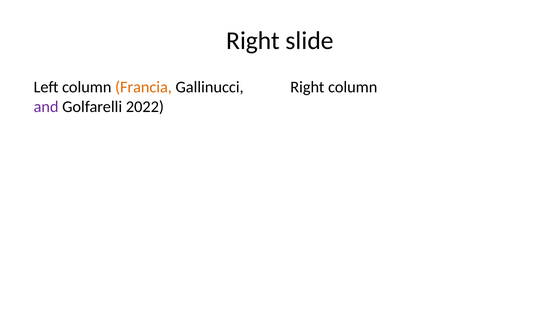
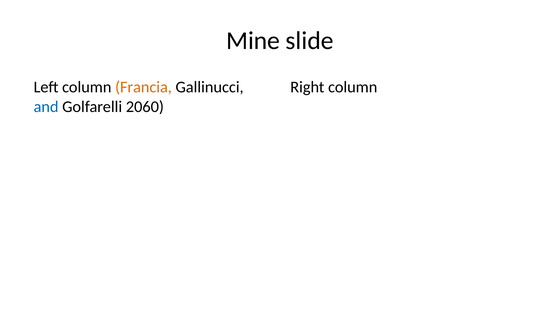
Right at (253, 41): Right -> Mine
and colour: purple -> blue
2022: 2022 -> 2060
